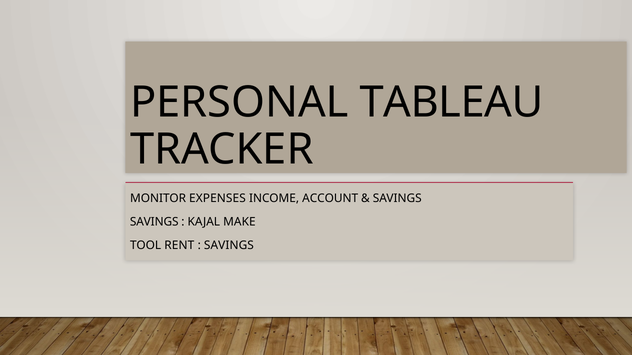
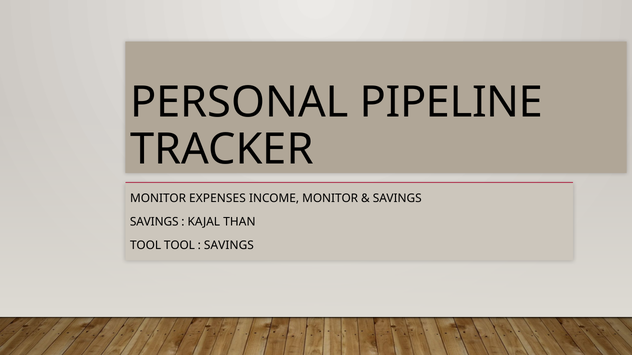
TABLEAU: TABLEAU -> PIPELINE
INCOME ACCOUNT: ACCOUNT -> MONITOR
MAKE: MAKE -> THAN
TOOL RENT: RENT -> TOOL
